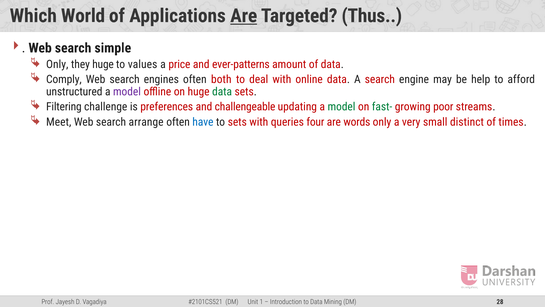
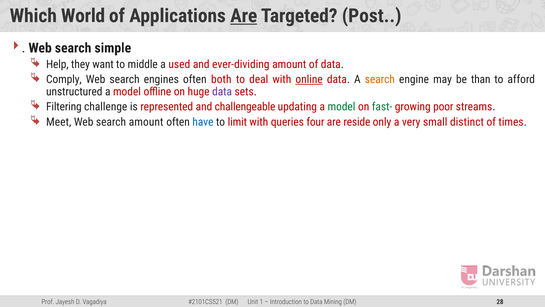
Thus: Thus -> Post
Only at (57, 64): Only -> Help
they huge: huge -> want
values: values -> middle
price: price -> used
ever-patterns: ever-patterns -> ever-dividing
online underline: none -> present
search at (380, 79) colour: red -> orange
help: help -> than
model at (127, 92) colour: purple -> red
data at (222, 92) colour: green -> purple
preferences: preferences -> represented
search arrange: arrange -> amount
to sets: sets -> limit
words: words -> reside
